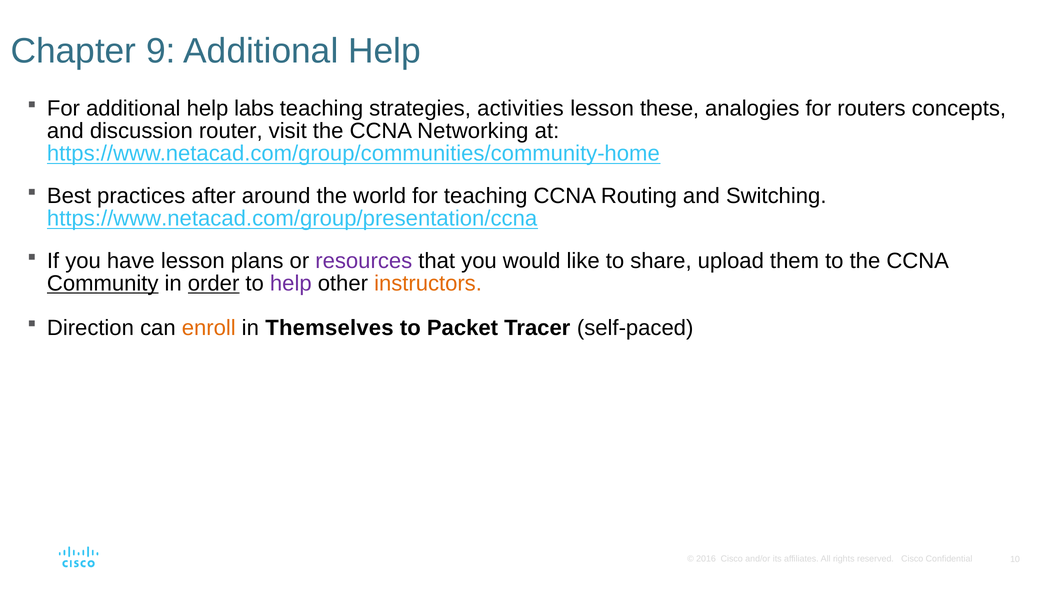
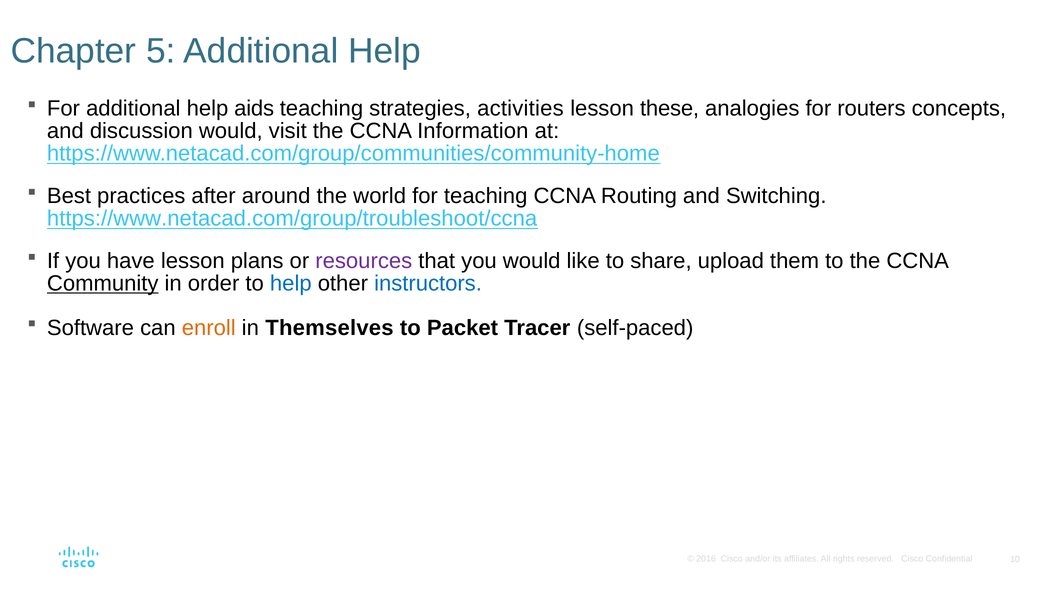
9: 9 -> 5
labs: labs -> aids
discussion router: router -> would
Networking: Networking -> Information
https://www.netacad.com/group/presentation/ccna: https://www.netacad.com/group/presentation/ccna -> https://www.netacad.com/group/troubleshoot/ccna
order underline: present -> none
help at (291, 284) colour: purple -> blue
instructors colour: orange -> blue
Direction: Direction -> Software
